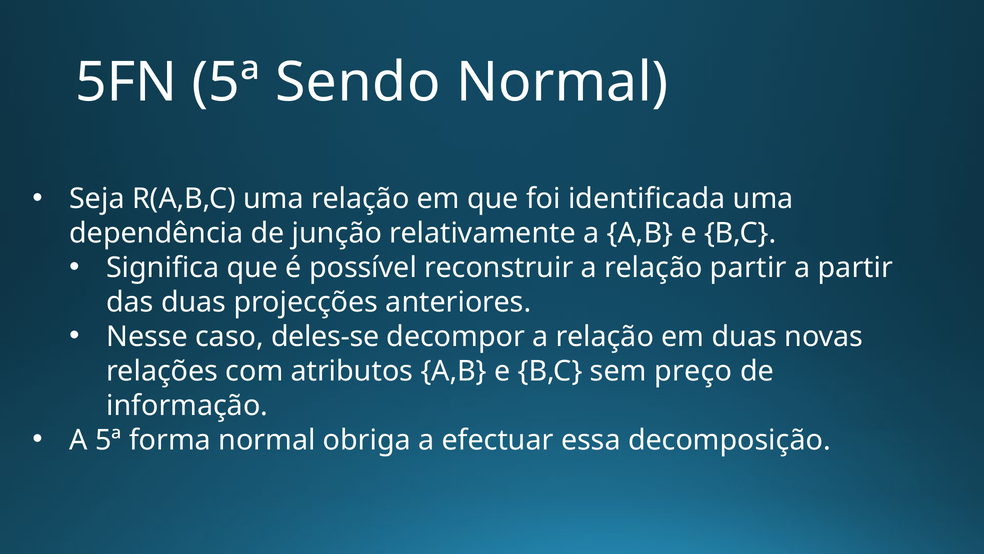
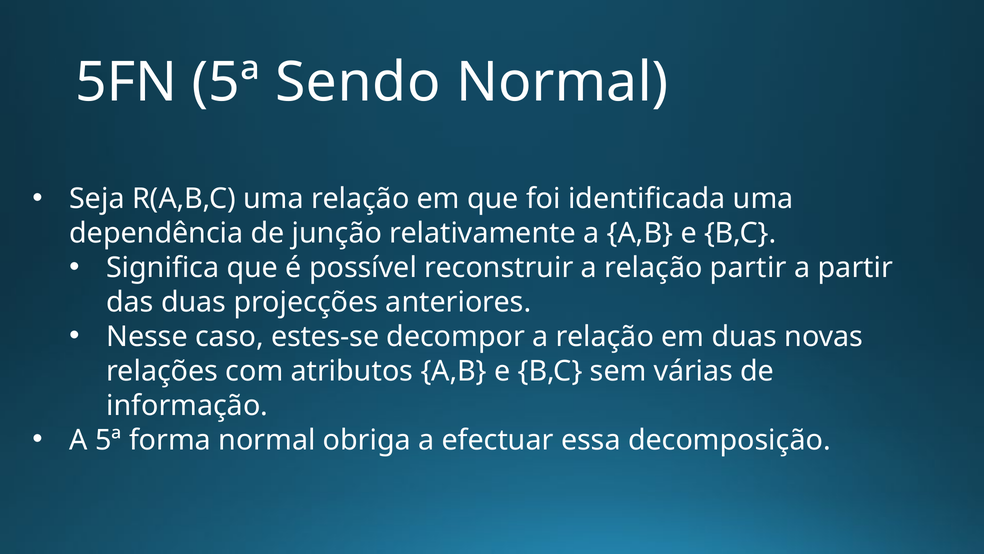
deles-se: deles-se -> estes-se
preço: preço -> várias
